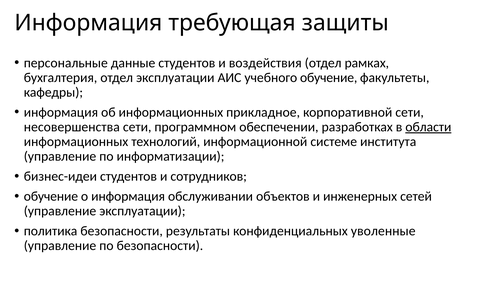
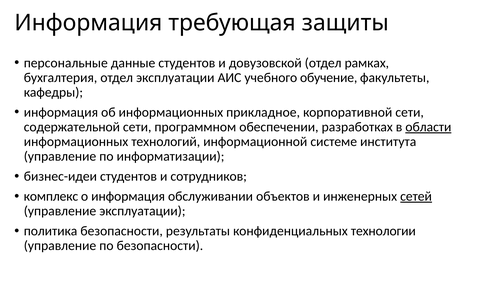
воздействия: воздействия -> довузовской
несовершенства: несовершенства -> содержательной
обучение at (51, 196): обучение -> комплекс
сетей underline: none -> present
уволенные: уволенные -> технологии
